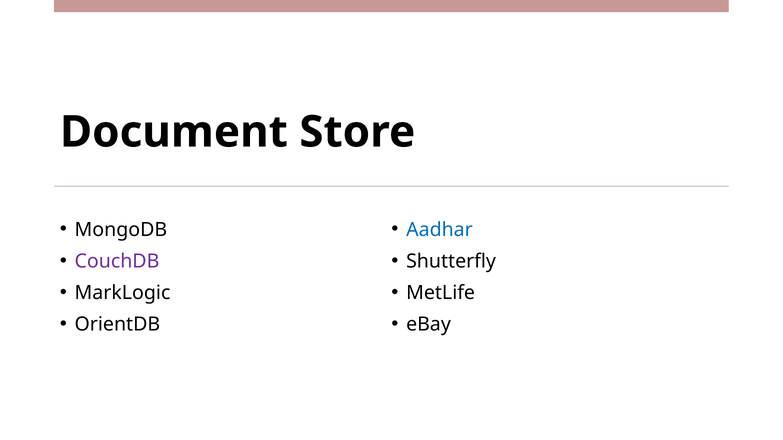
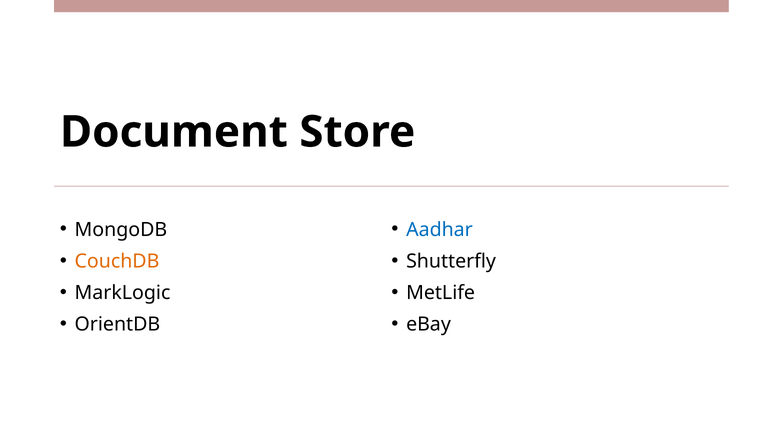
CouchDB colour: purple -> orange
